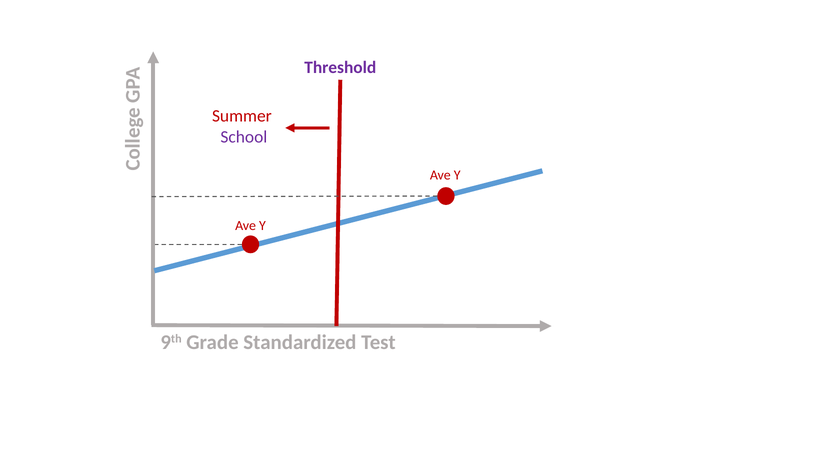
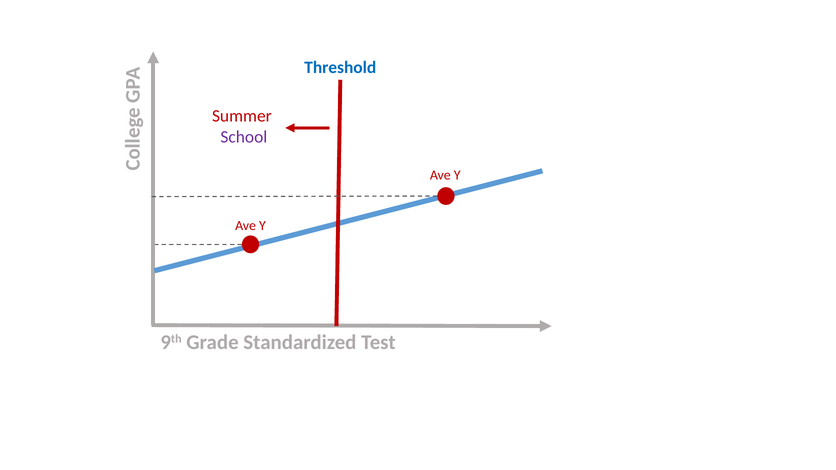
Threshold colour: purple -> blue
